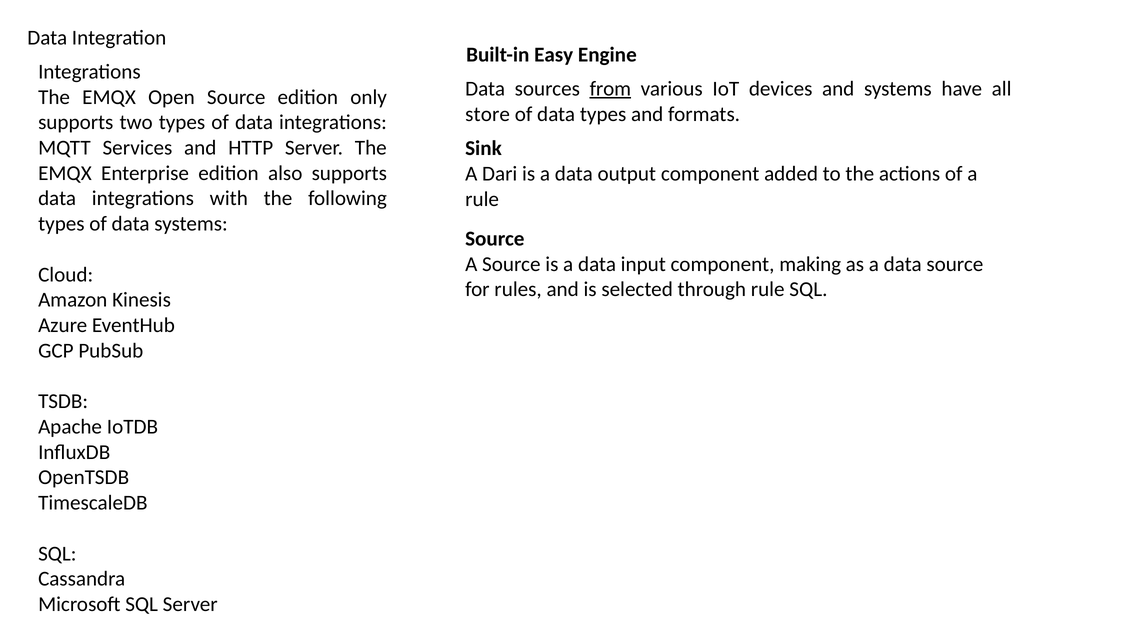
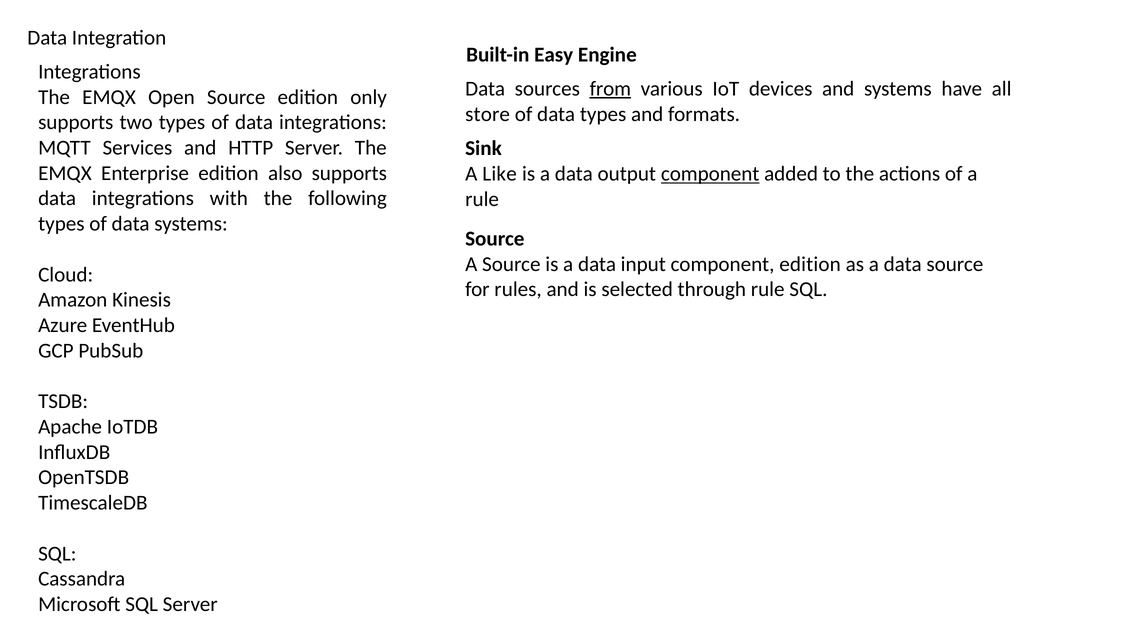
Dari: Dari -> Like
component at (710, 174) underline: none -> present
component making: making -> edition
